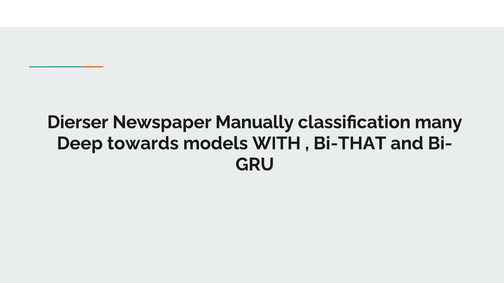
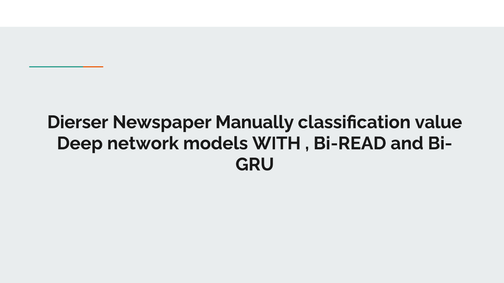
many: many -> value
towards: towards -> network
Bi-THAT: Bi-THAT -> Bi-READ
